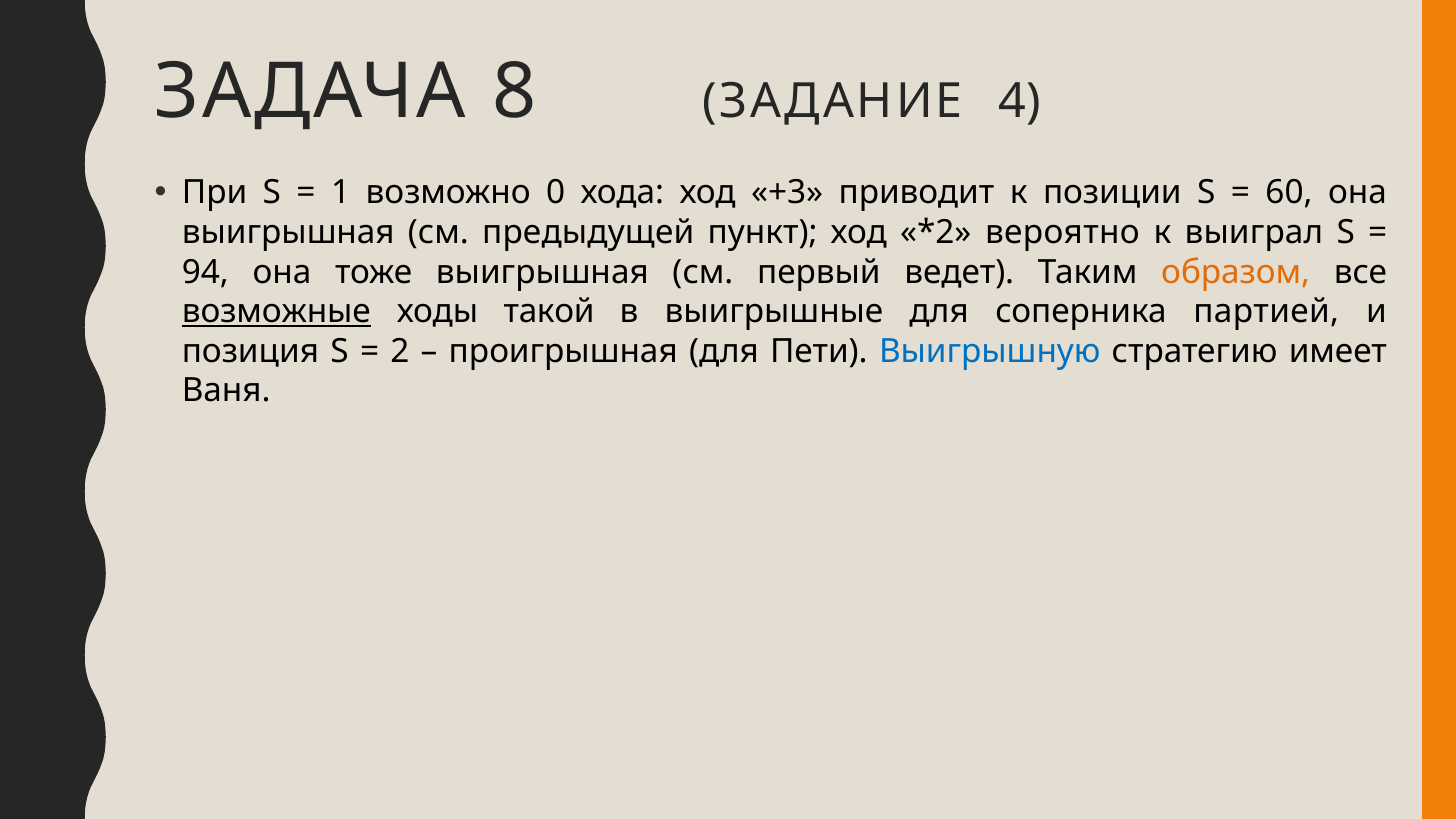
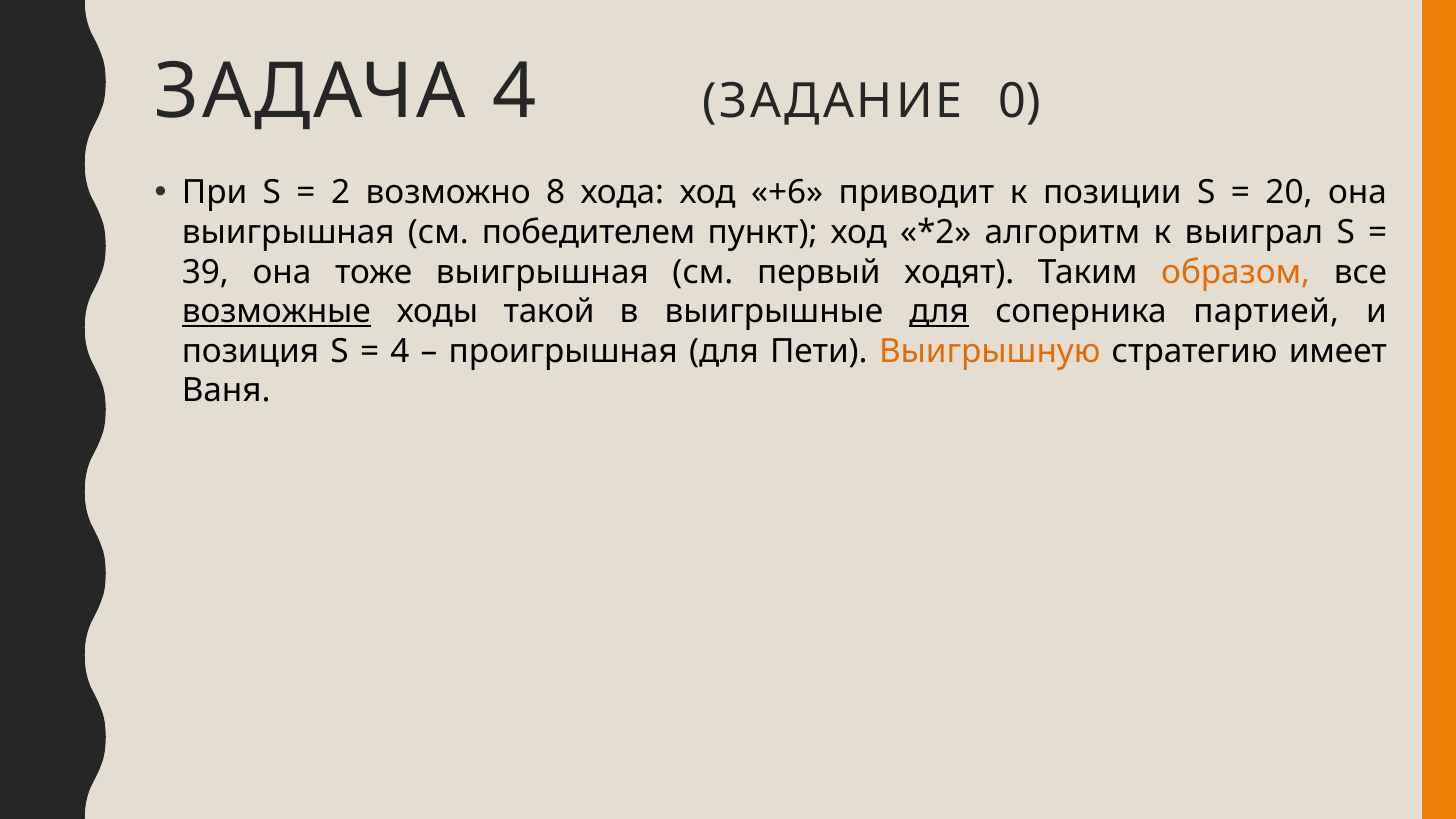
ЗАДАЧА 8: 8 -> 4
4: 4 -> 0
1: 1 -> 2
0: 0 -> 8
+3: +3 -> +6
60: 60 -> 20
предыдущей: предыдущей -> победителем
вероятно: вероятно -> алгоритм
94: 94 -> 39
ведет: ведет -> ходят
для at (939, 312) underline: none -> present
2 at (400, 351): 2 -> 4
Выигрышную colour: blue -> orange
